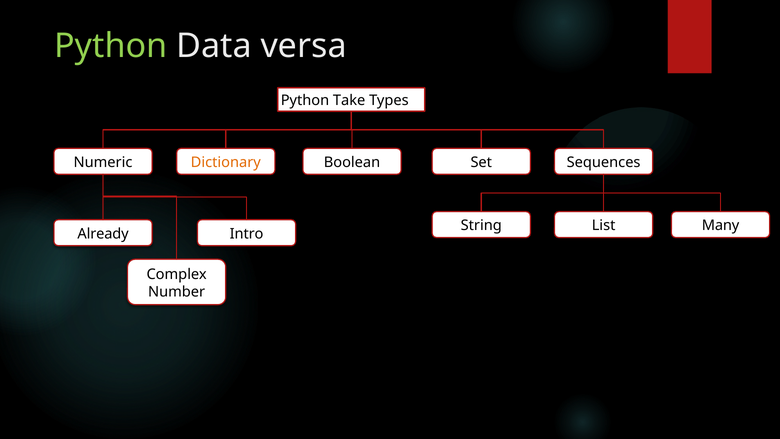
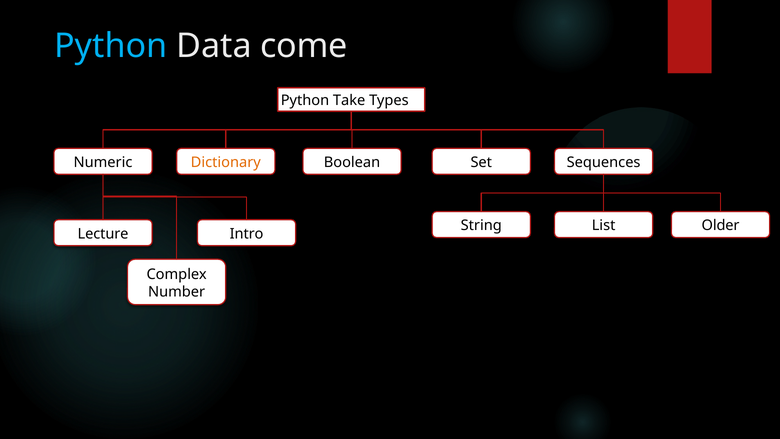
Python at (111, 46) colour: light green -> light blue
versa: versa -> come
Many: Many -> Older
Already: Already -> Lecture
